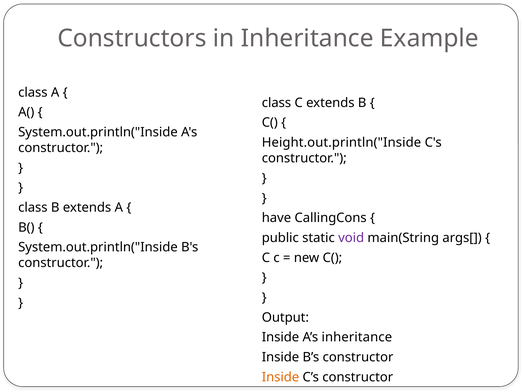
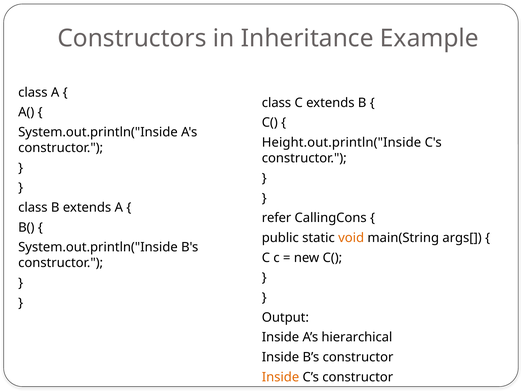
have: have -> refer
void colour: purple -> orange
A’s inheritance: inheritance -> hierarchical
